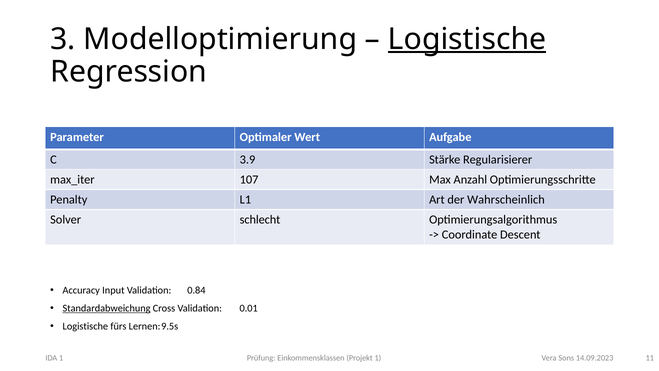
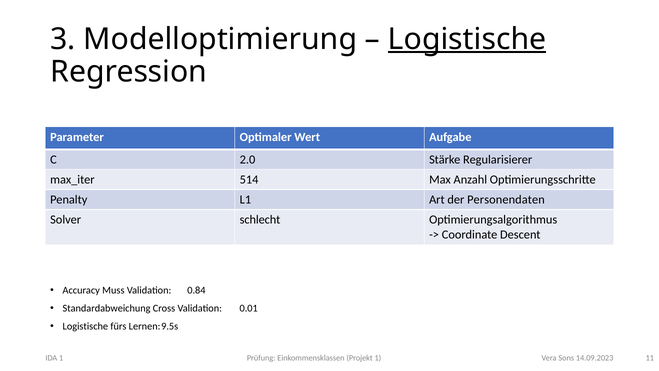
3.9: 3.9 -> 2.0
107: 107 -> 514
Wahrscheinlich: Wahrscheinlich -> Personendaten
Input: Input -> Muss
Standardabweichung underline: present -> none
